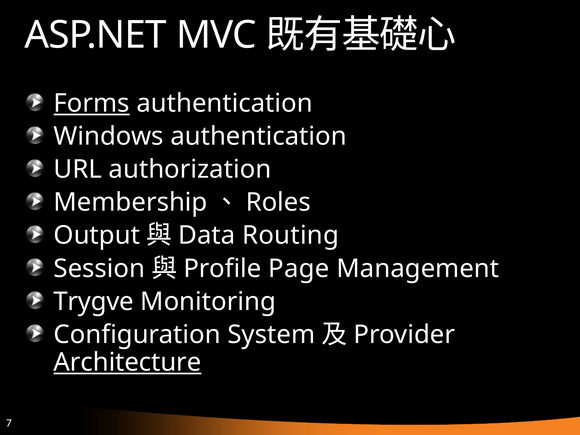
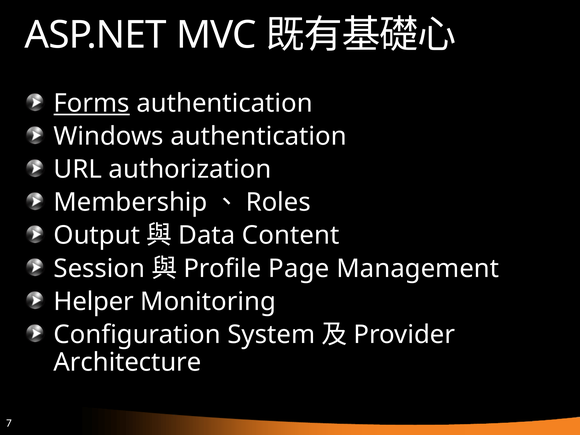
Routing: Routing -> Content
Trygve: Trygve -> Helper
Architecture underline: present -> none
